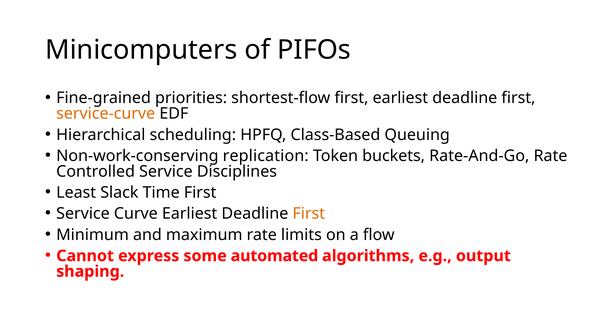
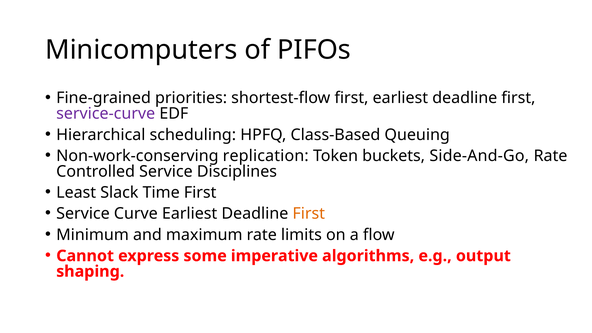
service-curve colour: orange -> purple
Rate-And-Go: Rate-And-Go -> Side-And-Go
automated: automated -> imperative
